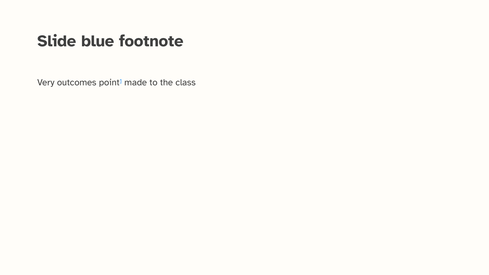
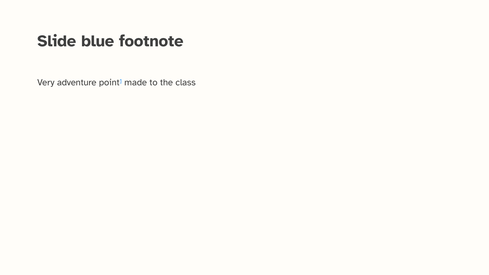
outcomes: outcomes -> adventure
